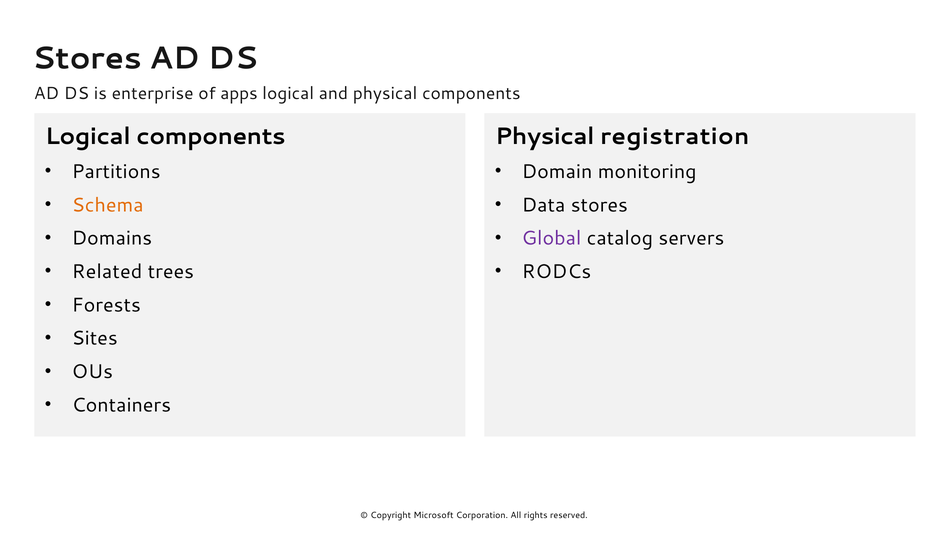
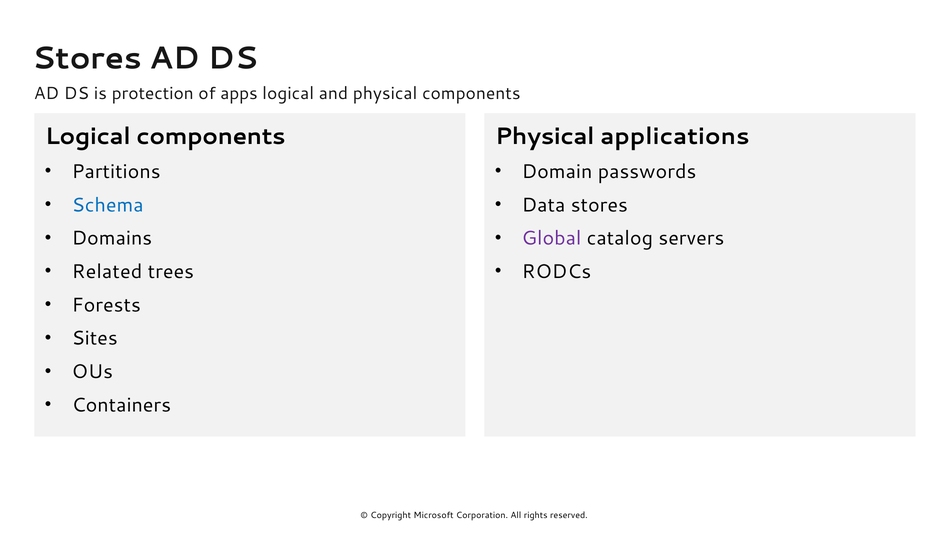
enterprise: enterprise -> protection
registration: registration -> applications
monitoring: monitoring -> passwords
Schema colour: orange -> blue
